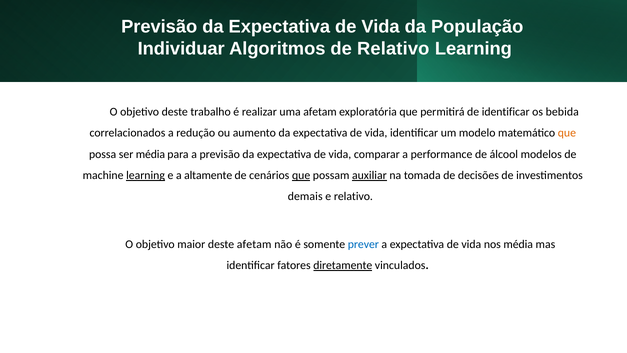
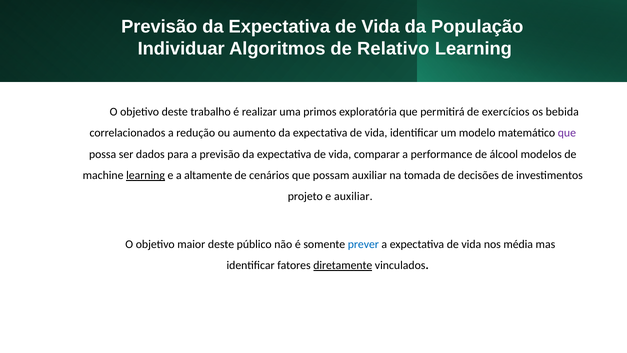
uma afetam: afetam -> primos
de identificar: identificar -> exercícios
que at (567, 133) colour: orange -> purple
ser média: média -> dados
que at (301, 175) underline: present -> none
auxiliar at (369, 175) underline: present -> none
demais: demais -> projeto
e relativo: relativo -> auxiliar
deste afetam: afetam -> público
